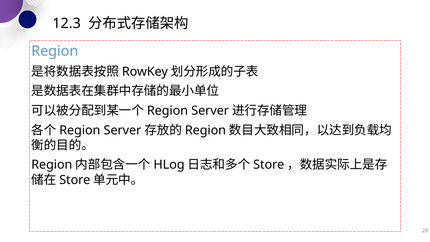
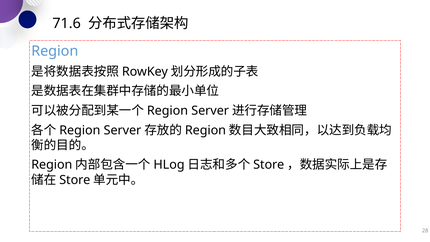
12.3: 12.3 -> 71.6
